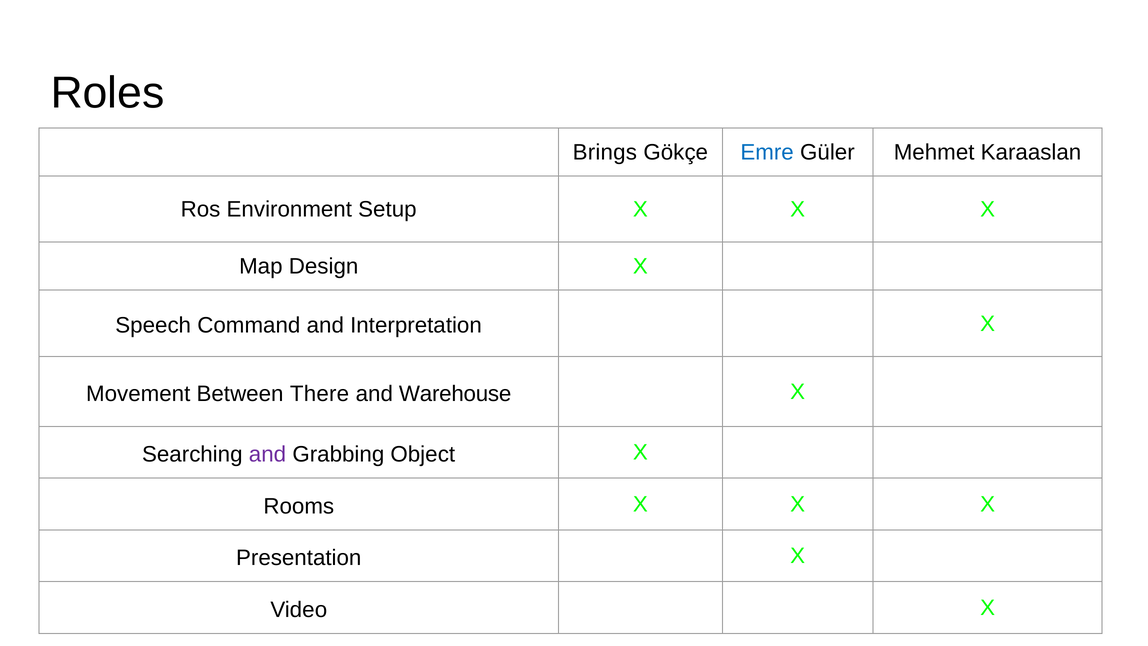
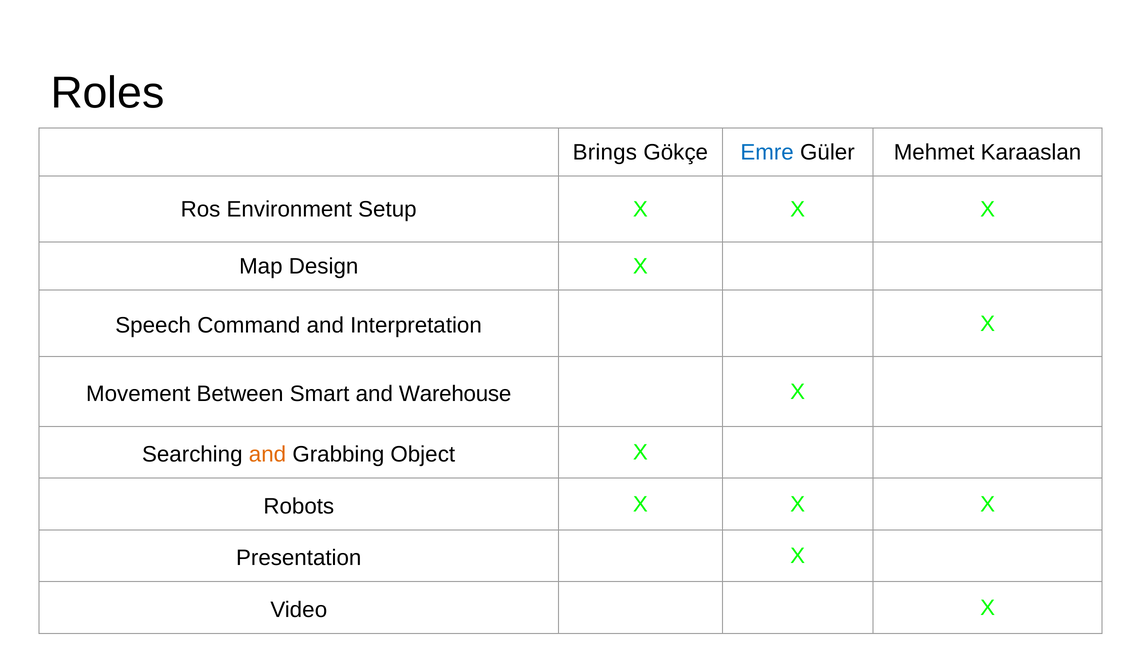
There: There -> Smart
and at (267, 454) colour: purple -> orange
Rooms: Rooms -> Robots
